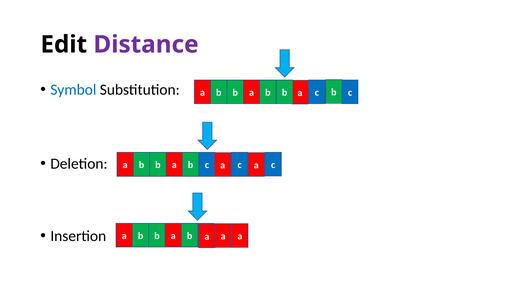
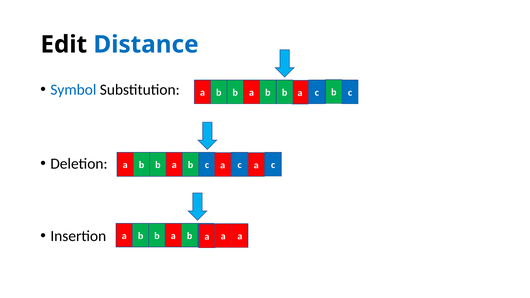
Distance colour: purple -> blue
